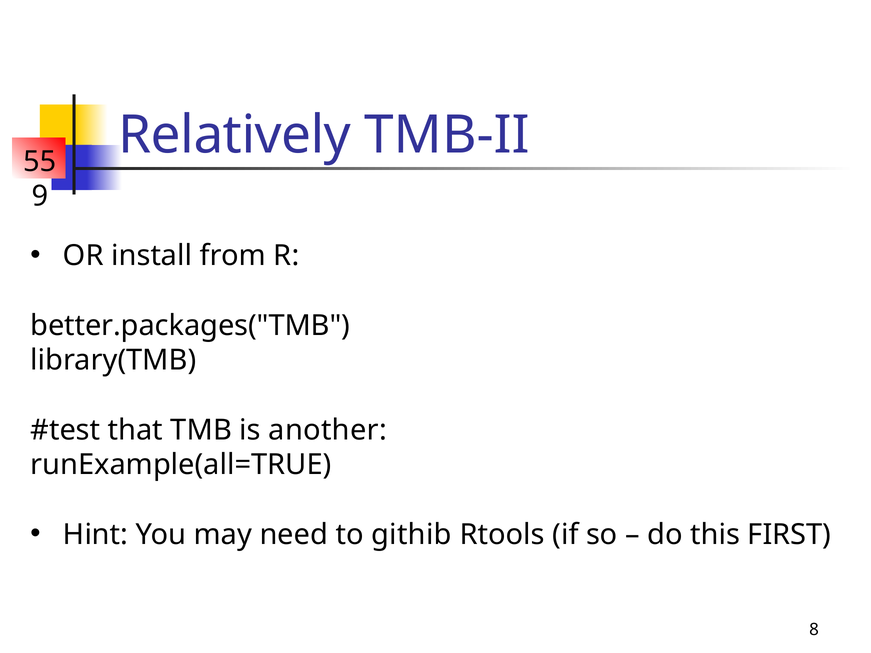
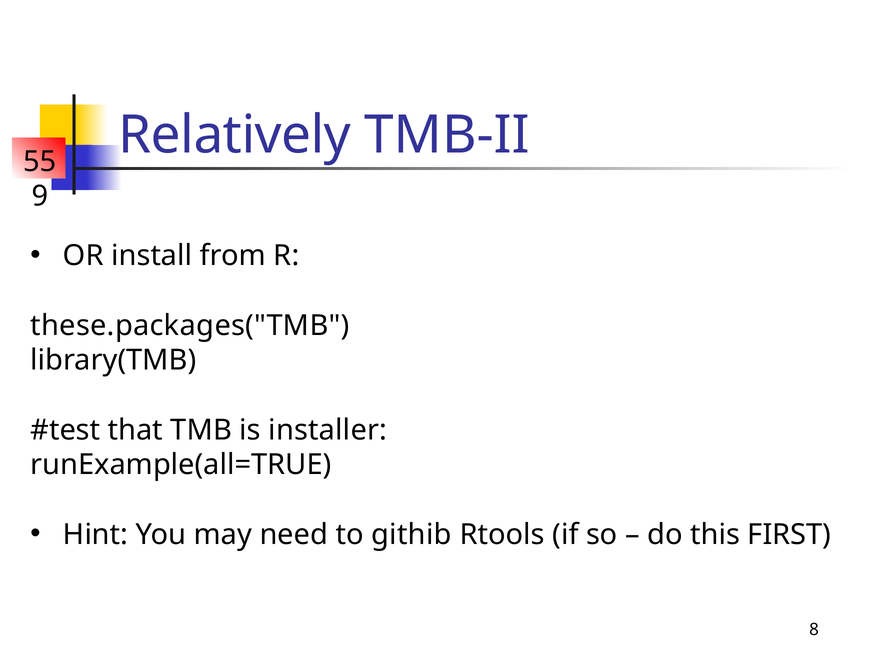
better.packages("TMB: better.packages("TMB -> these.packages("TMB
another: another -> installer
